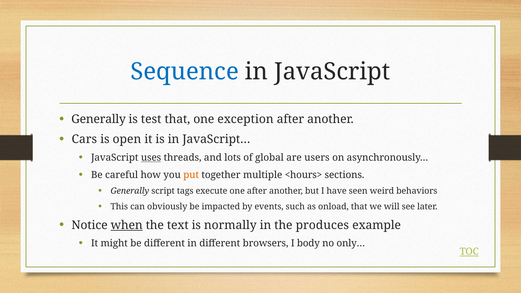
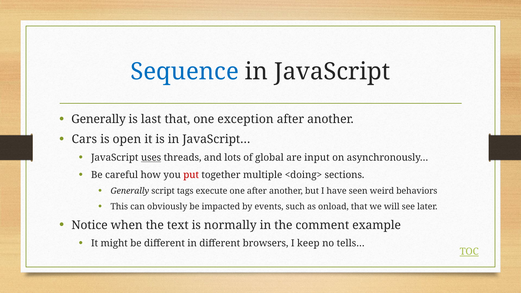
test: test -> last
users: users -> input
put colour: orange -> red
<hours>: <hours> -> <doing>
when underline: present -> none
produces: produces -> comment
body: body -> keep
only…: only… -> tells…
